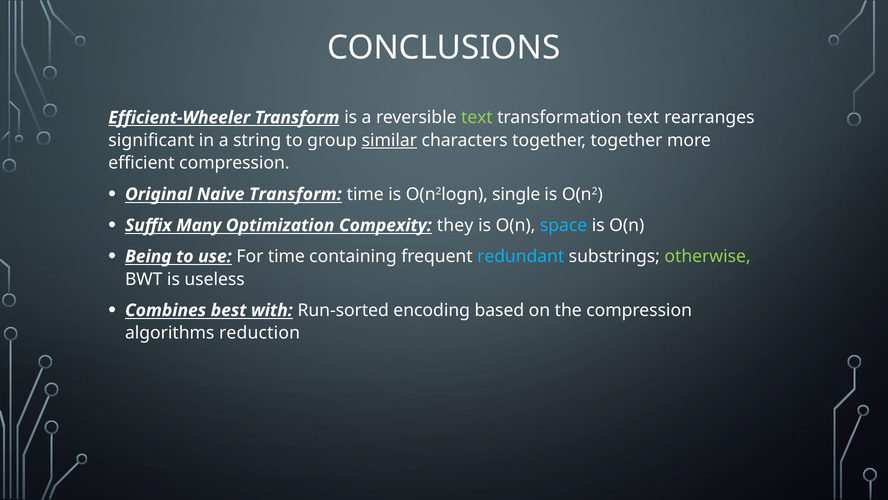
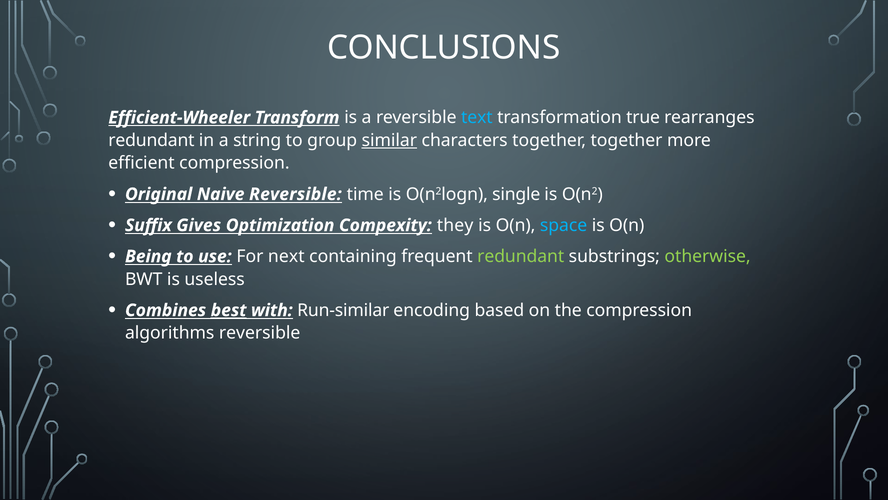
text at (477, 117) colour: light green -> light blue
transformation text: text -> true
significant at (151, 140): significant -> redundant
Naive Transform: Transform -> Reversible
Many: Many -> Gives
For time: time -> next
redundant at (521, 256) colour: light blue -> light green
best underline: none -> present
Run-sorted: Run-sorted -> Run-similar
algorithms reduction: reduction -> reversible
